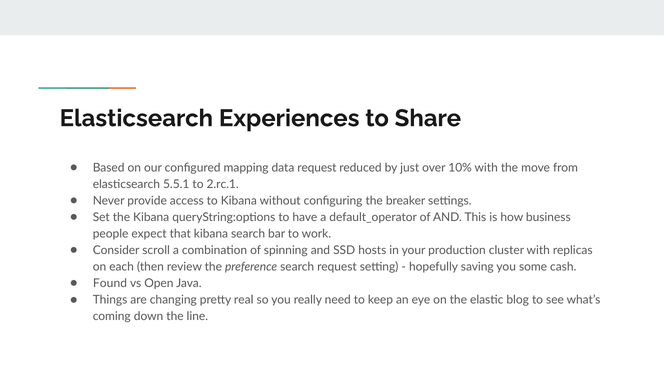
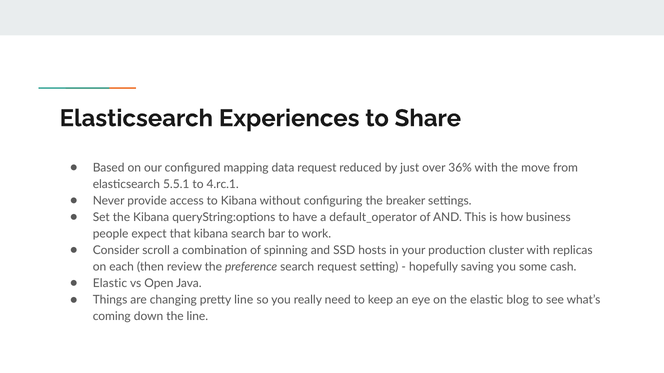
10%: 10% -> 36%
2.rc.1: 2.rc.1 -> 4.rc.1
Found at (110, 284): Found -> Elastic
pretty real: real -> line
